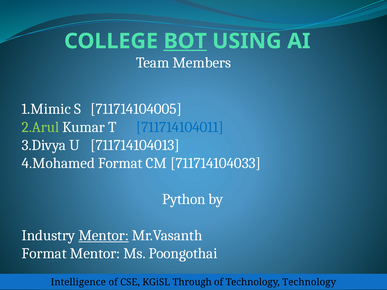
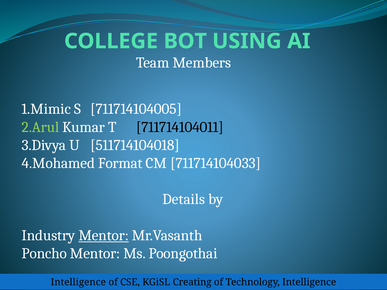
BOT underline: present -> none
711714104011 colour: blue -> black
711714104013: 711714104013 -> 511714104018
Python: Python -> Details
Format at (44, 254): Format -> Poncho
Through: Through -> Creating
Technology Technology: Technology -> Intelligence
